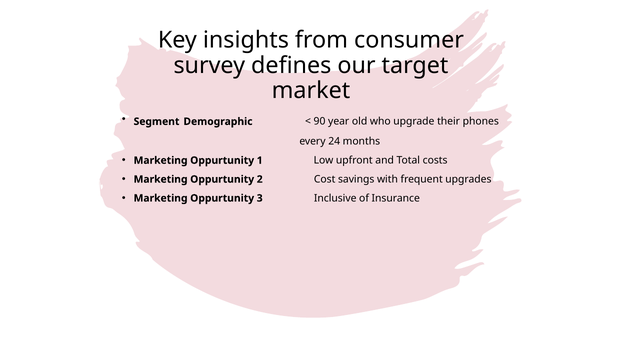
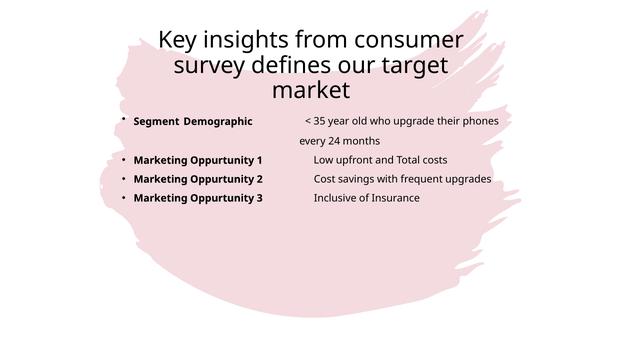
90: 90 -> 35
